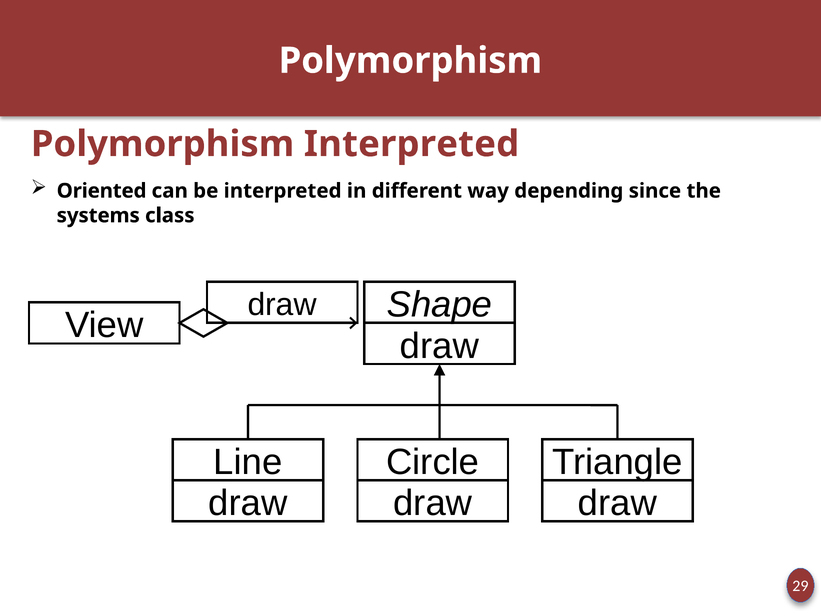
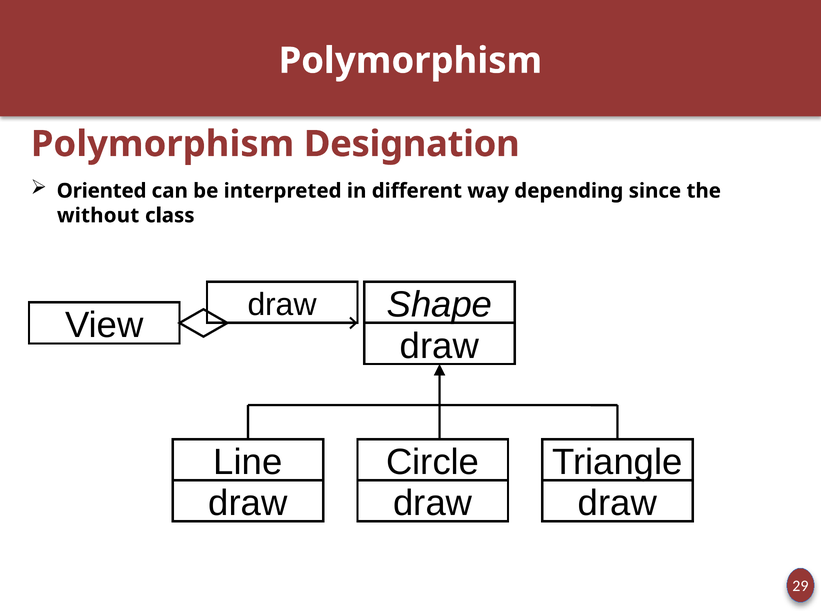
Polymorphism Interpreted: Interpreted -> Designation
systems: systems -> without
